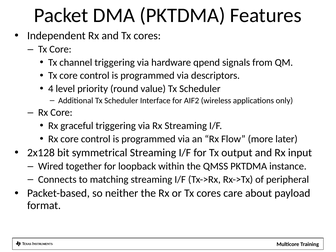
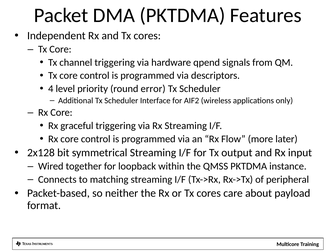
value: value -> error
